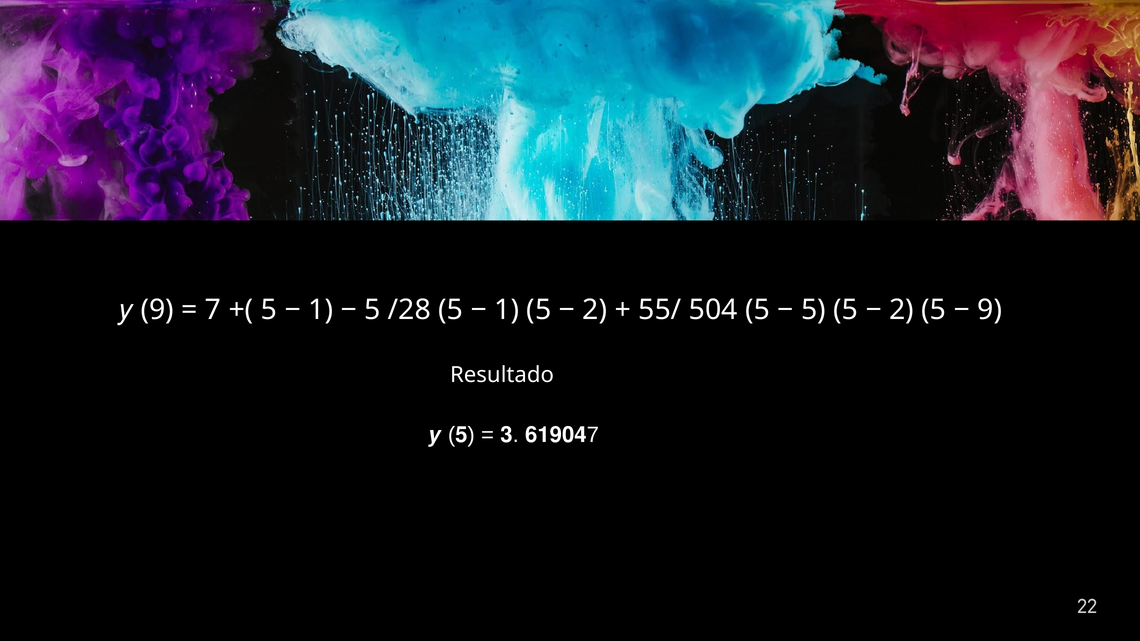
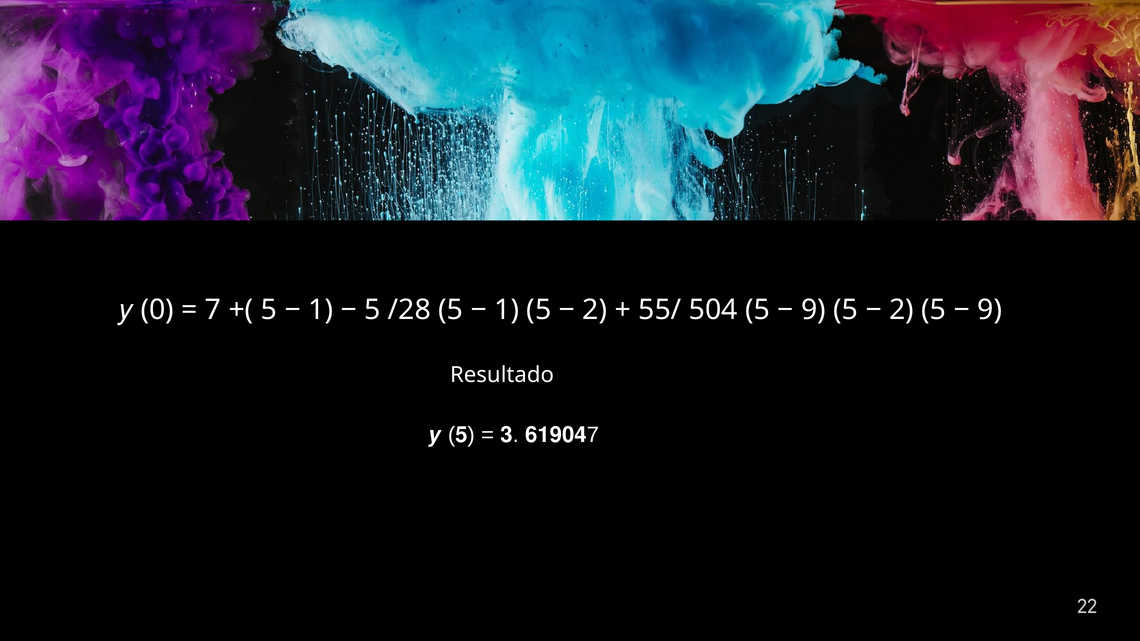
𝑦 9: 9 -> 0
5 at (813, 310): 5 -> 9
